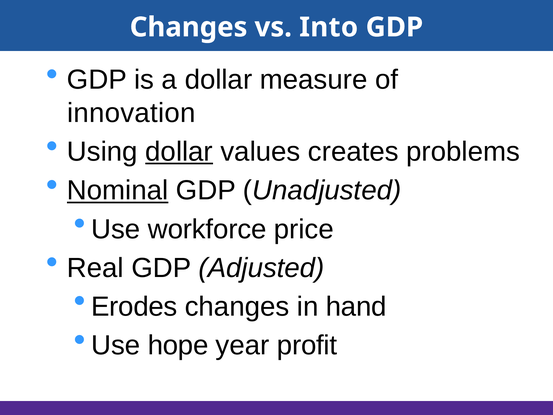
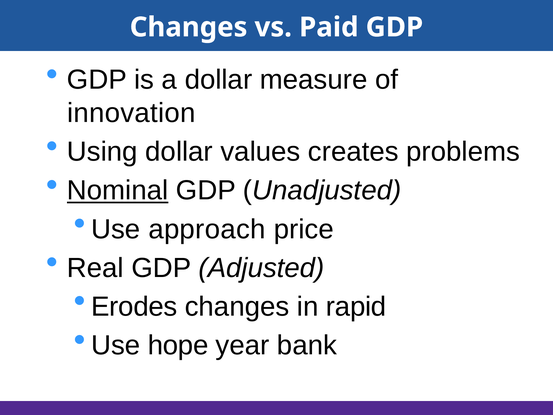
Into: Into -> Paid
dollar at (179, 152) underline: present -> none
workforce: workforce -> approach
hand: hand -> rapid
profit: profit -> bank
